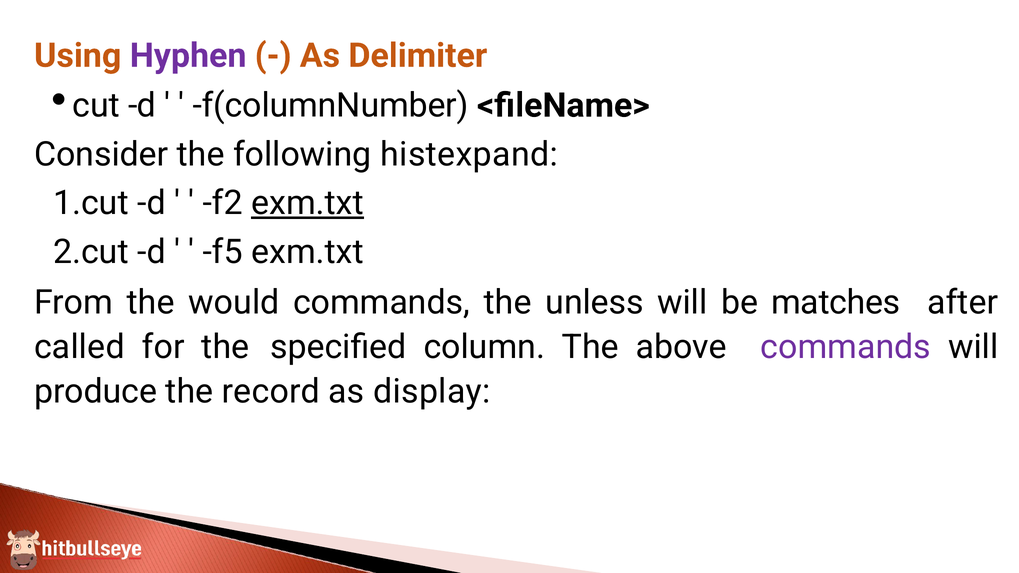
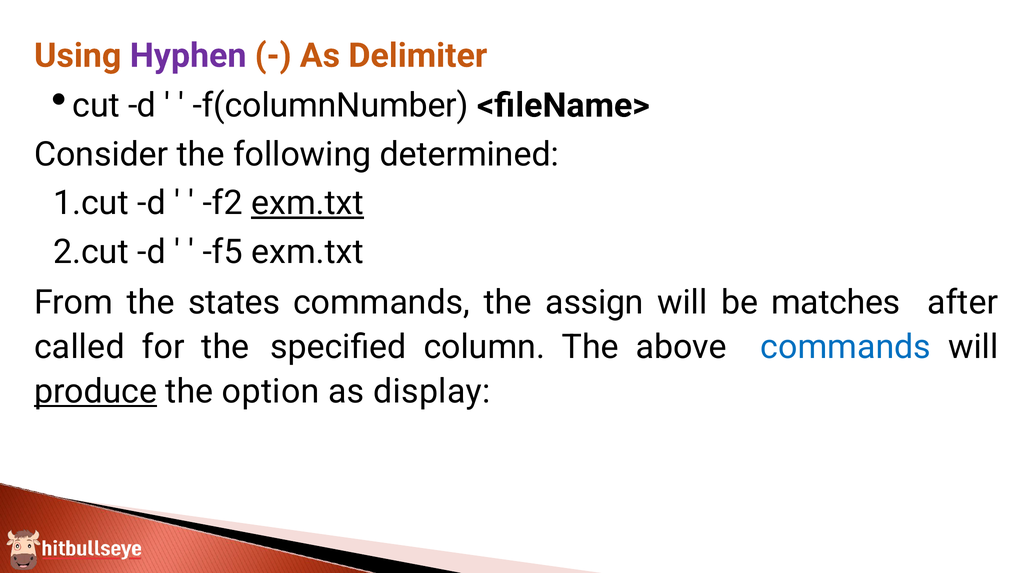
histexpand: histexpand -> determined
would: would -> states
unless: unless -> assign
commands at (846, 347) colour: purple -> blue
produce underline: none -> present
record: record -> option
